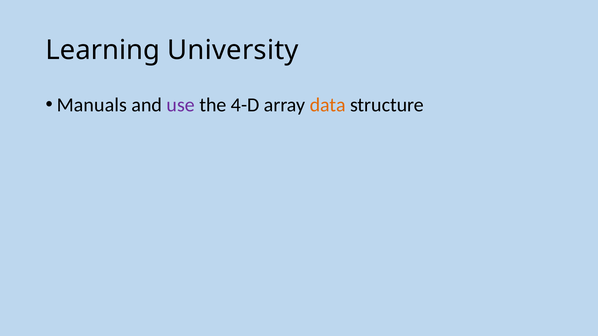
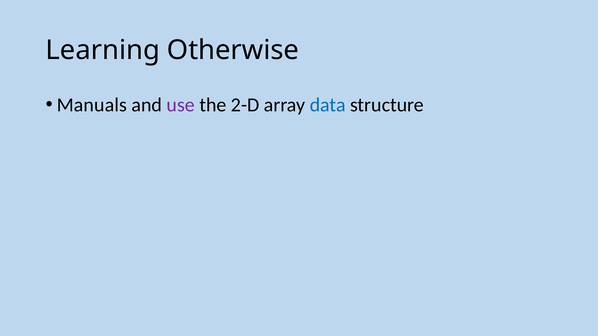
University: University -> Otherwise
4-D: 4-D -> 2-D
data colour: orange -> blue
